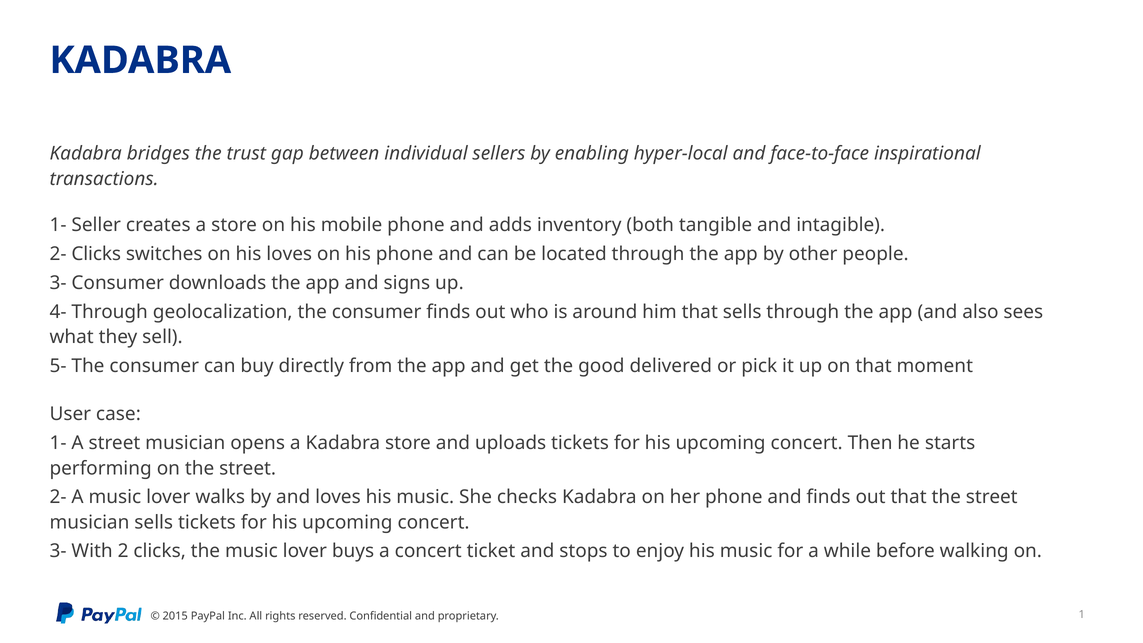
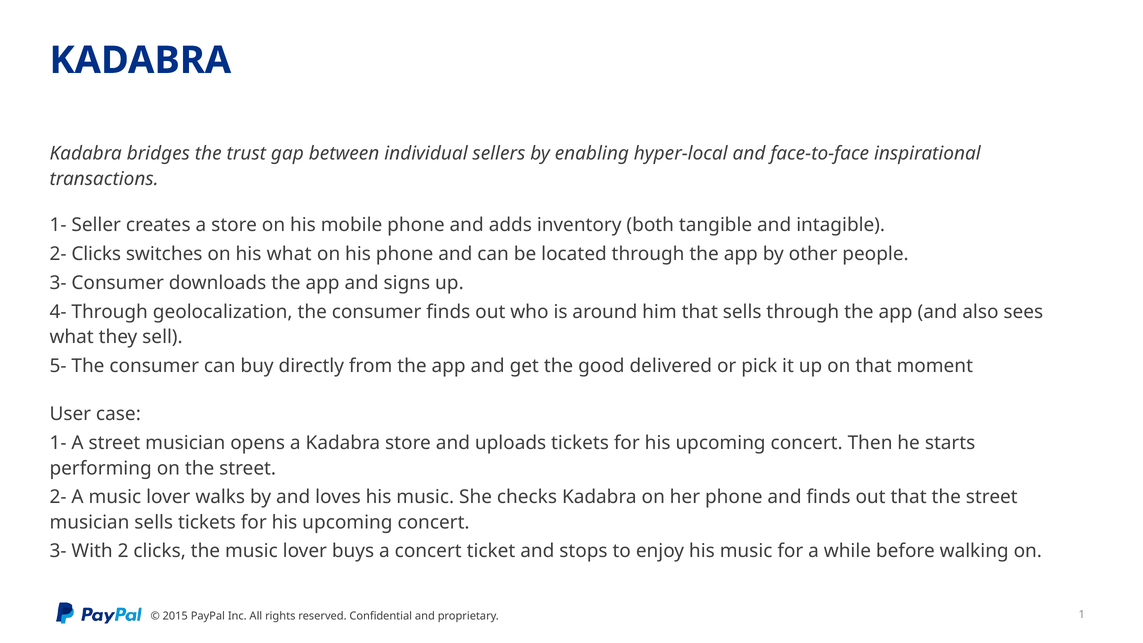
his loves: loves -> what
